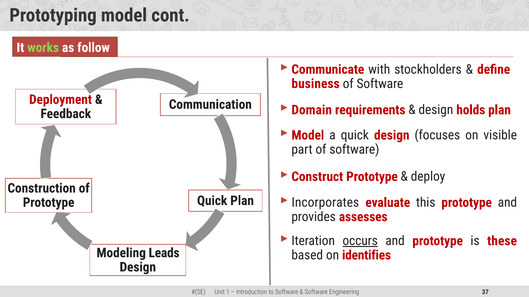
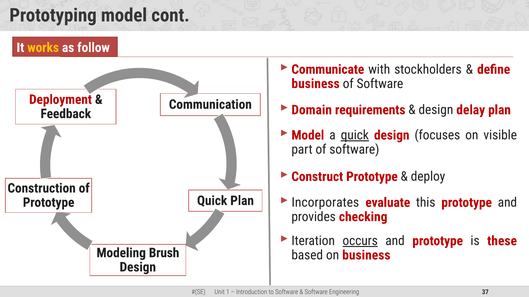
works colour: light green -> yellow
holds: holds -> delay
quick at (355, 135) underline: none -> present
assesses: assesses -> checking
Leads: Leads -> Brush
on identifies: identifies -> business
